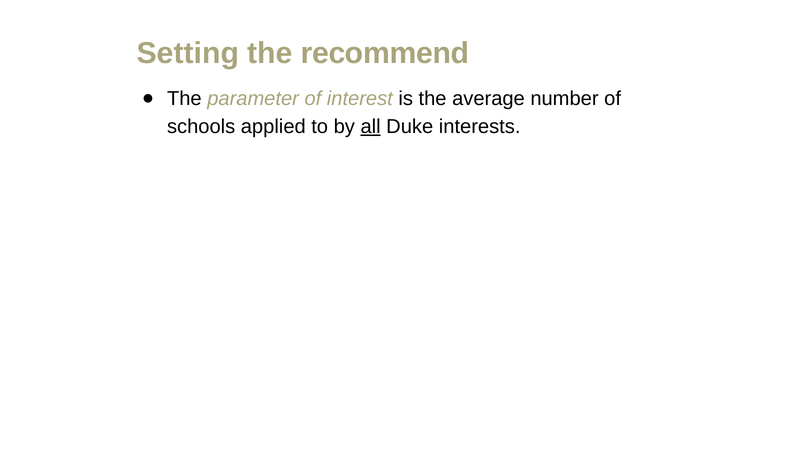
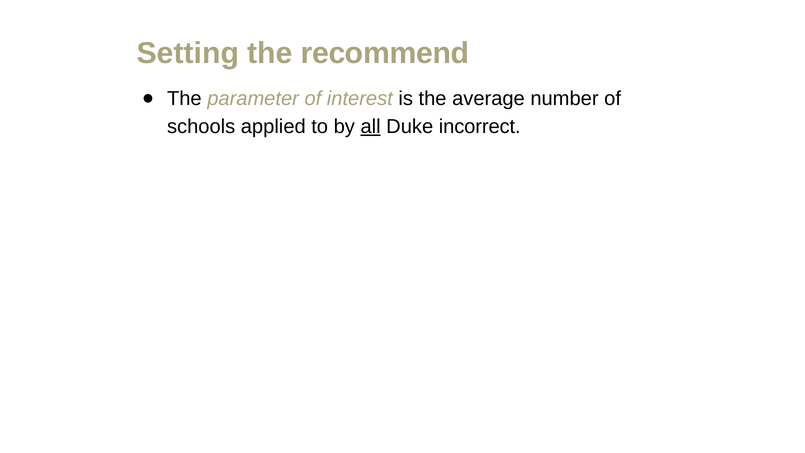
interests: interests -> incorrect
